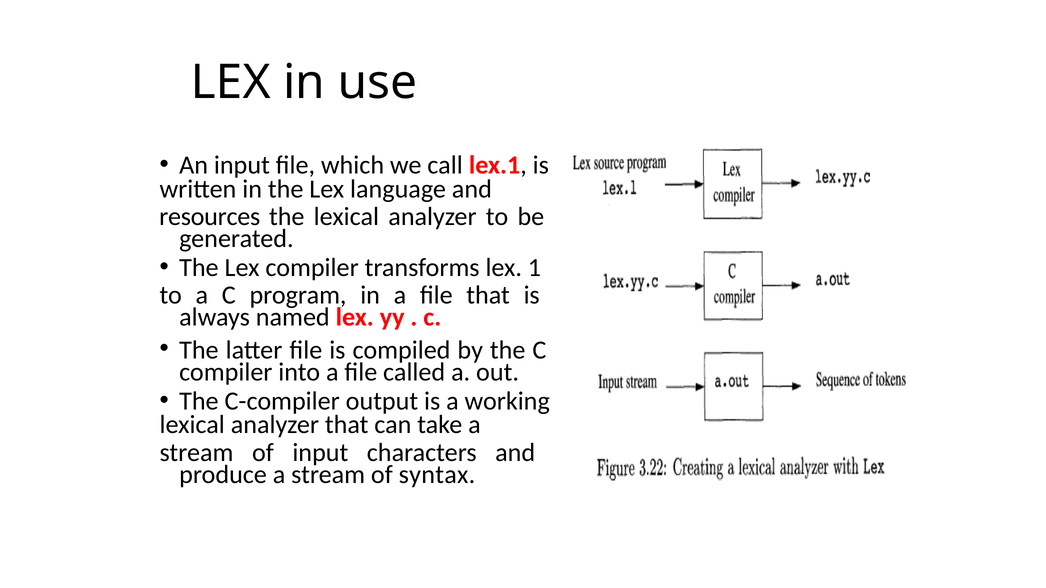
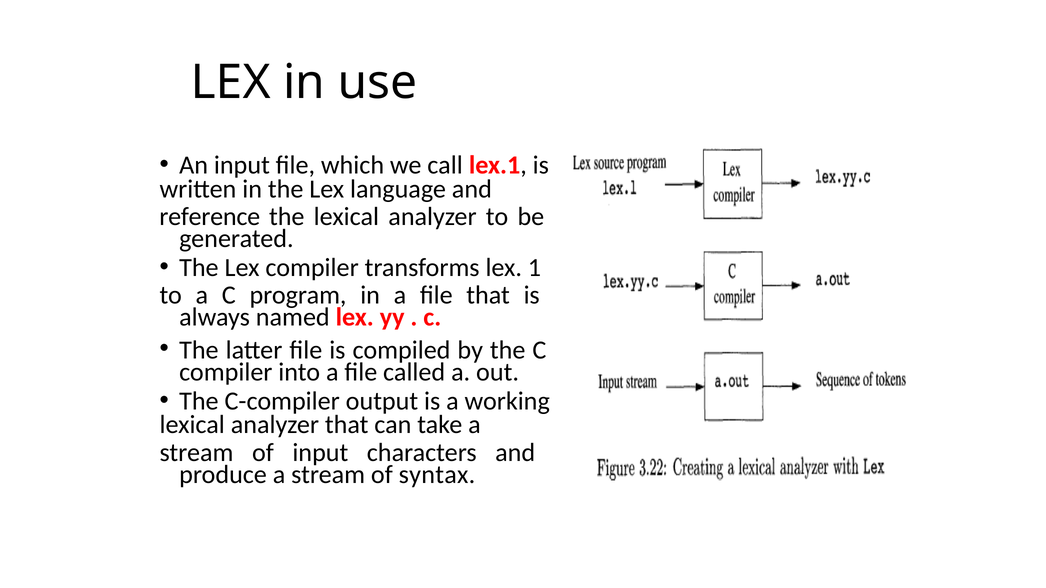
resources: resources -> reference
